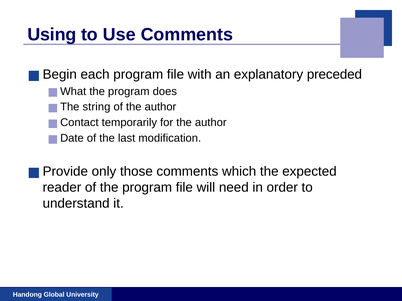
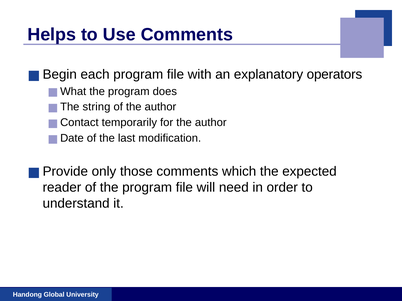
Using: Using -> Helps
preceded: preceded -> operators
